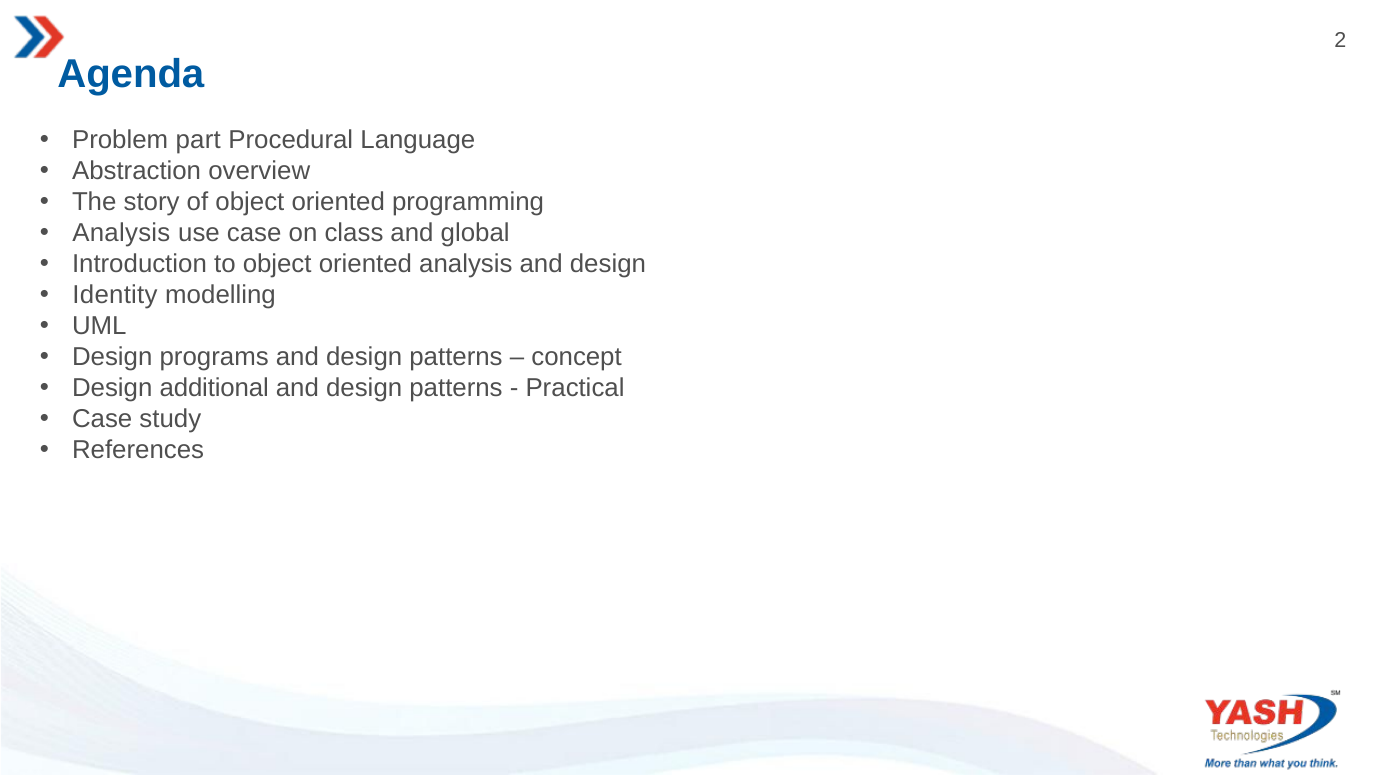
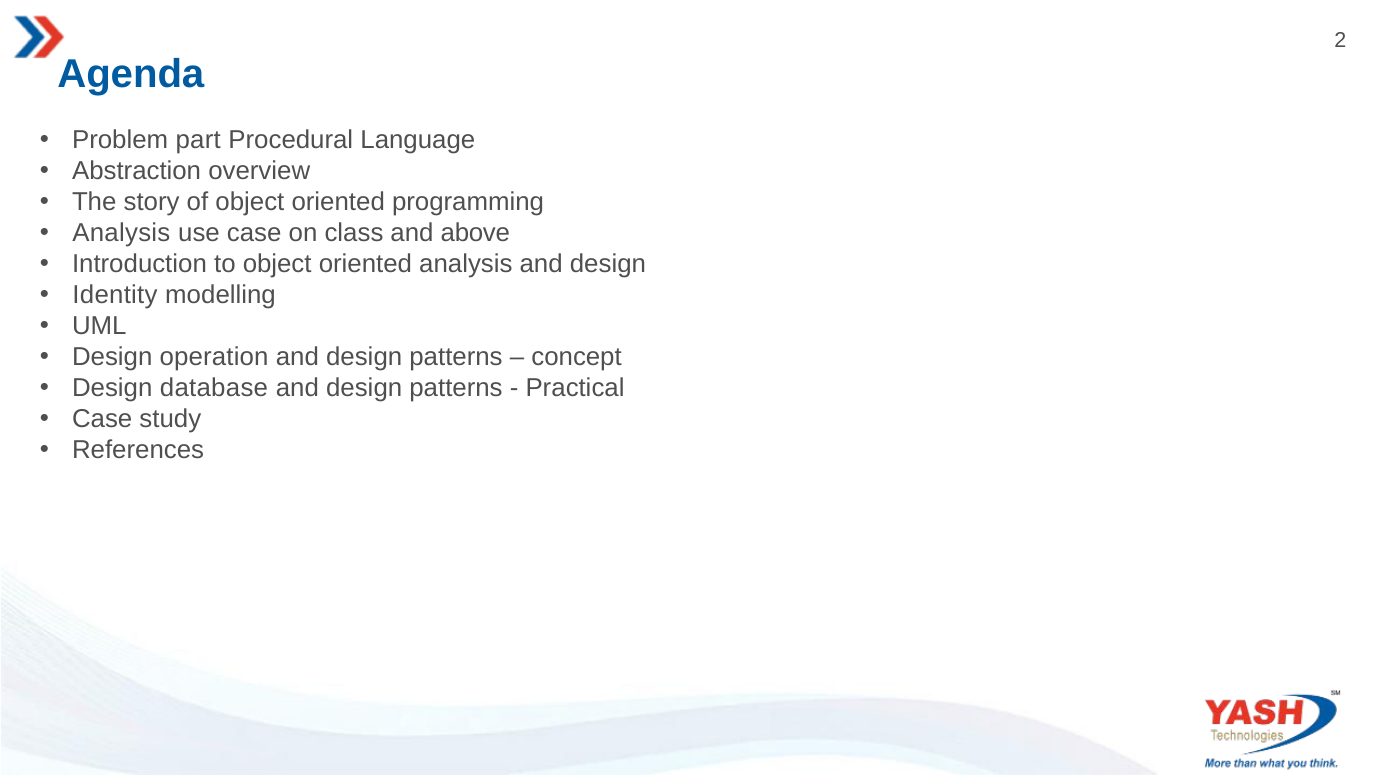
global: global -> above
programs: programs -> operation
additional: additional -> database
